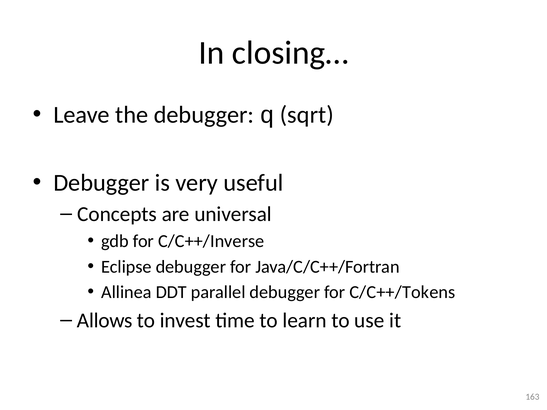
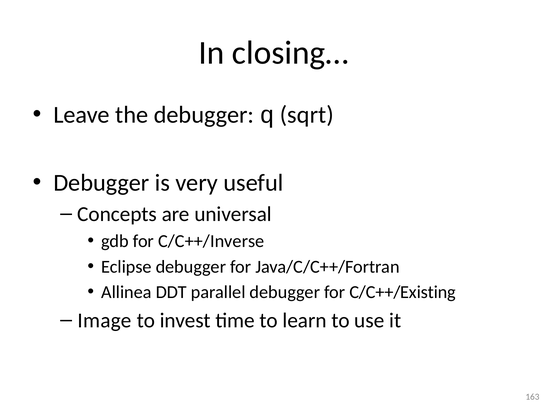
C/C++/Tokens: C/C++/Tokens -> C/C++/Existing
Allows: Allows -> Image
